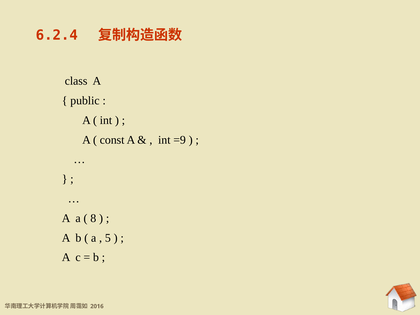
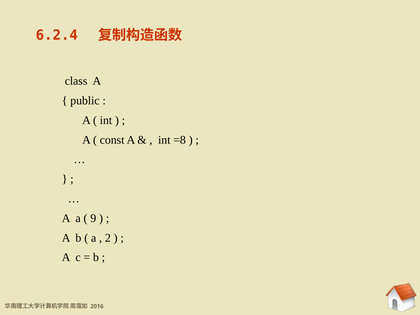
=9: =9 -> =8
8: 8 -> 9
5: 5 -> 2
